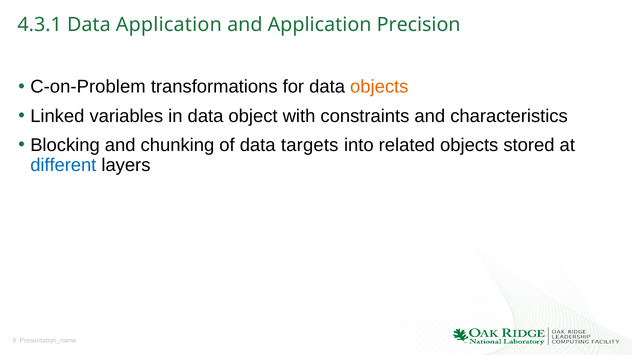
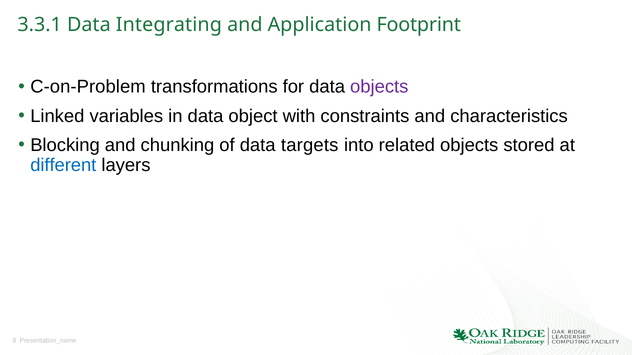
4.3.1: 4.3.1 -> 3.3.1
Data Application: Application -> Integrating
Precision: Precision -> Footprint
objects at (379, 87) colour: orange -> purple
